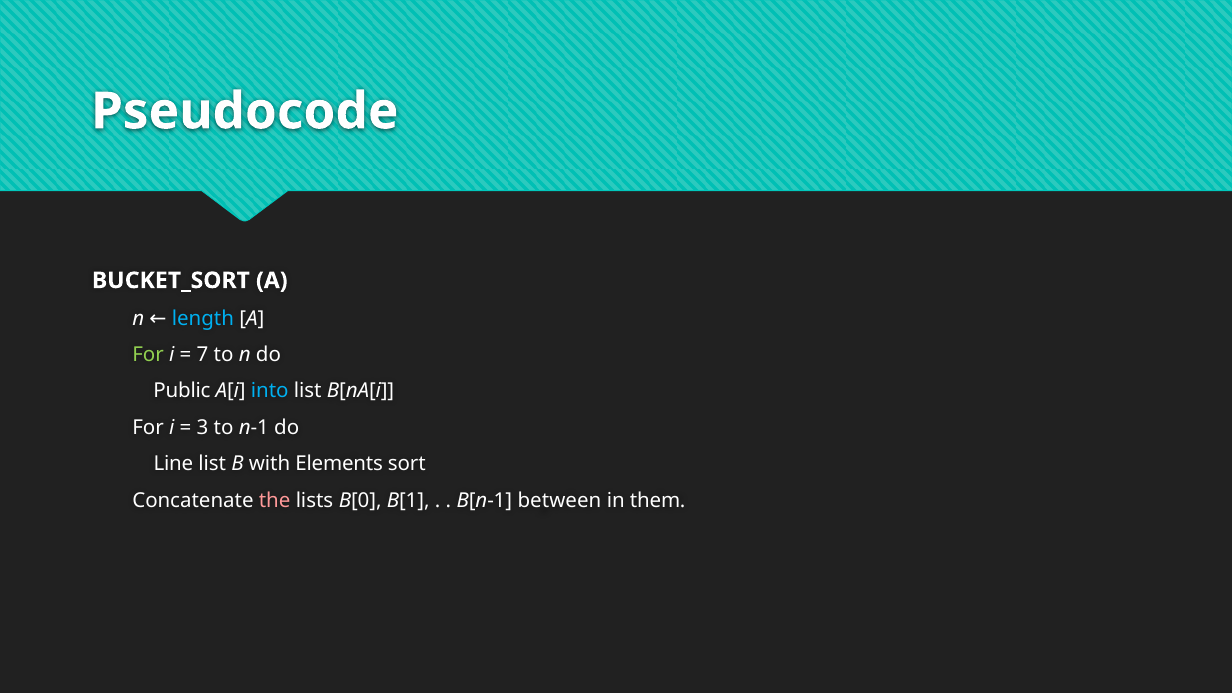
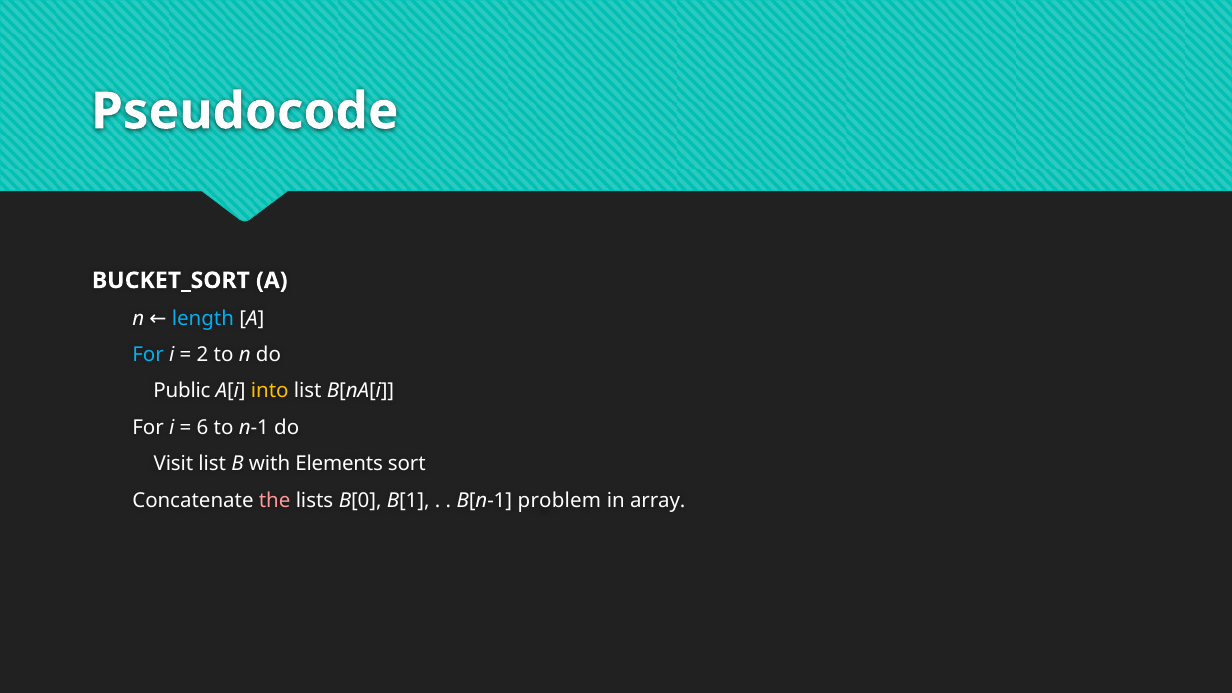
For at (148, 355) colour: light green -> light blue
7: 7 -> 2
into colour: light blue -> yellow
3: 3 -> 6
Line: Line -> Visit
between: between -> problem
them: them -> array
